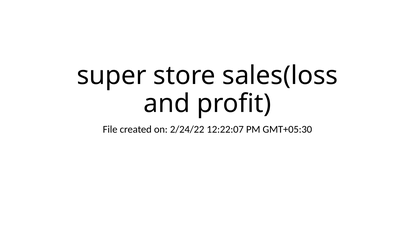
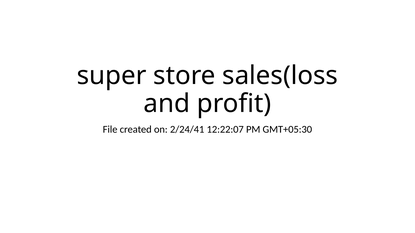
2/24/22: 2/24/22 -> 2/24/41
